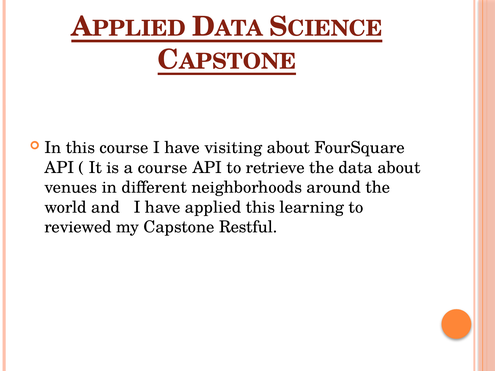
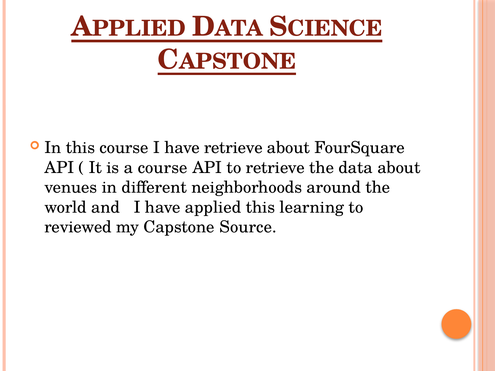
have visiting: visiting -> retrieve
Restful: Restful -> Source
